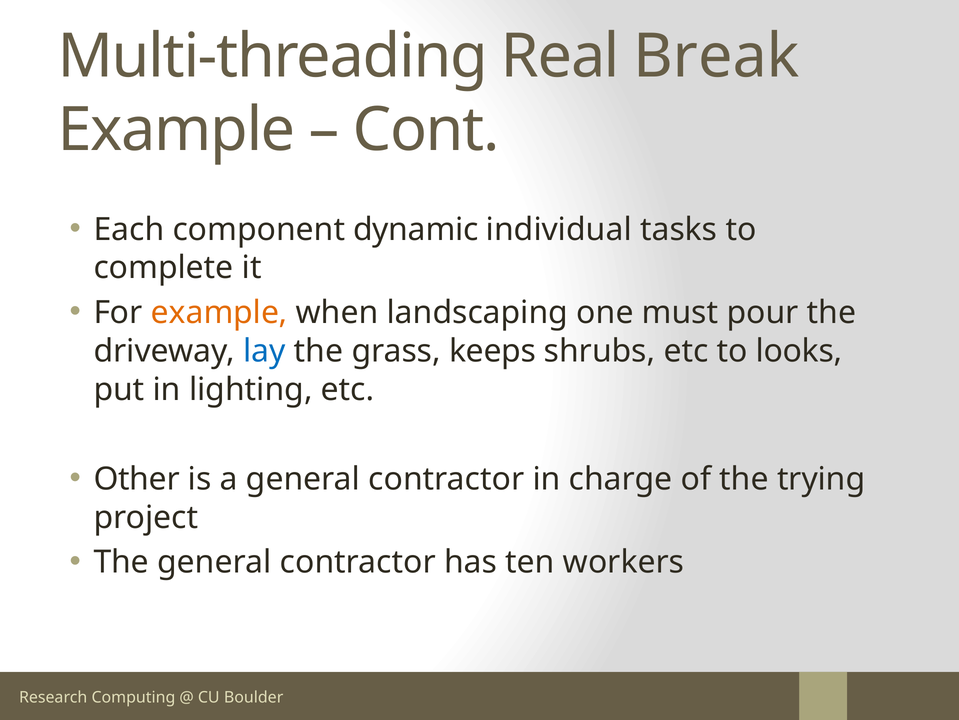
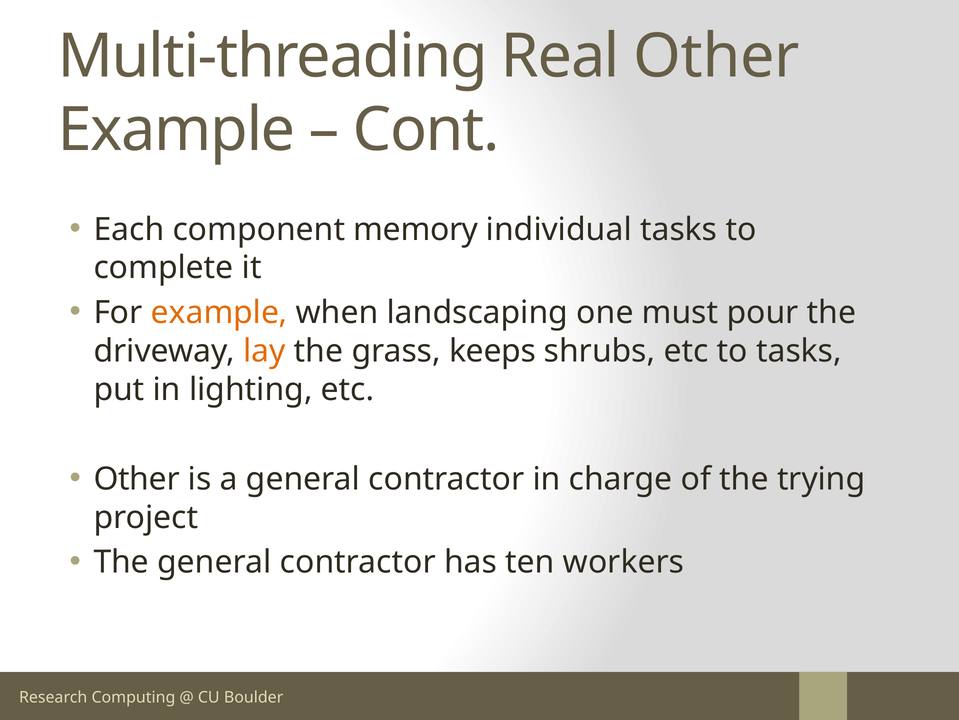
Real Break: Break -> Other
dynamic: dynamic -> memory
lay colour: blue -> orange
to looks: looks -> tasks
